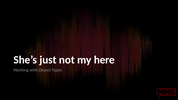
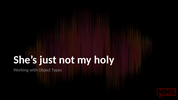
here: here -> holy
